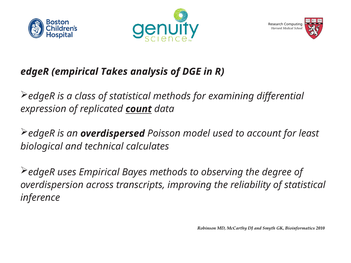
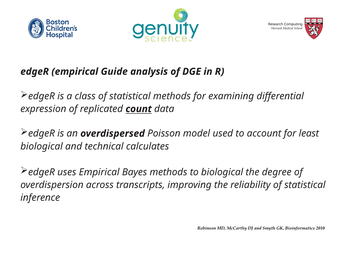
Takes: Takes -> Guide
to observing: observing -> biological
